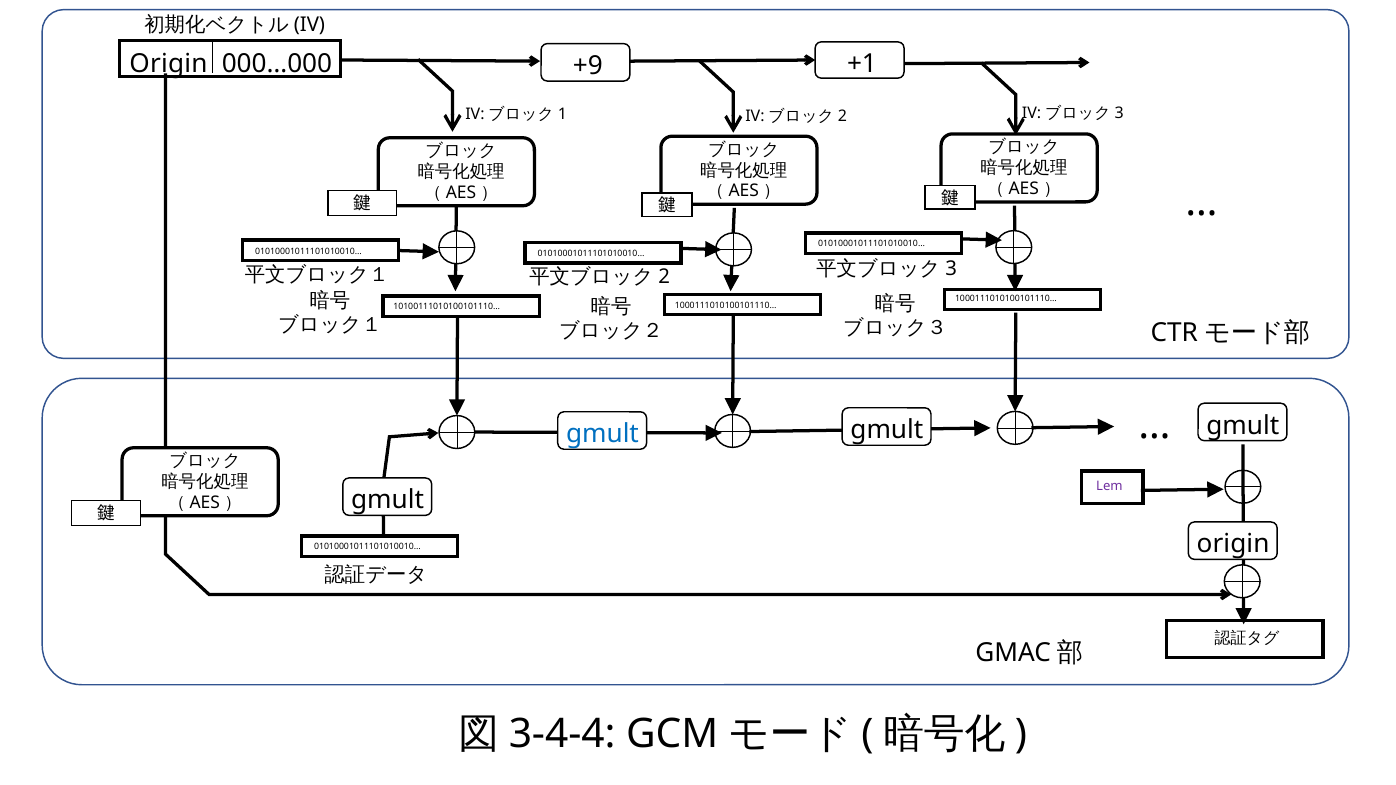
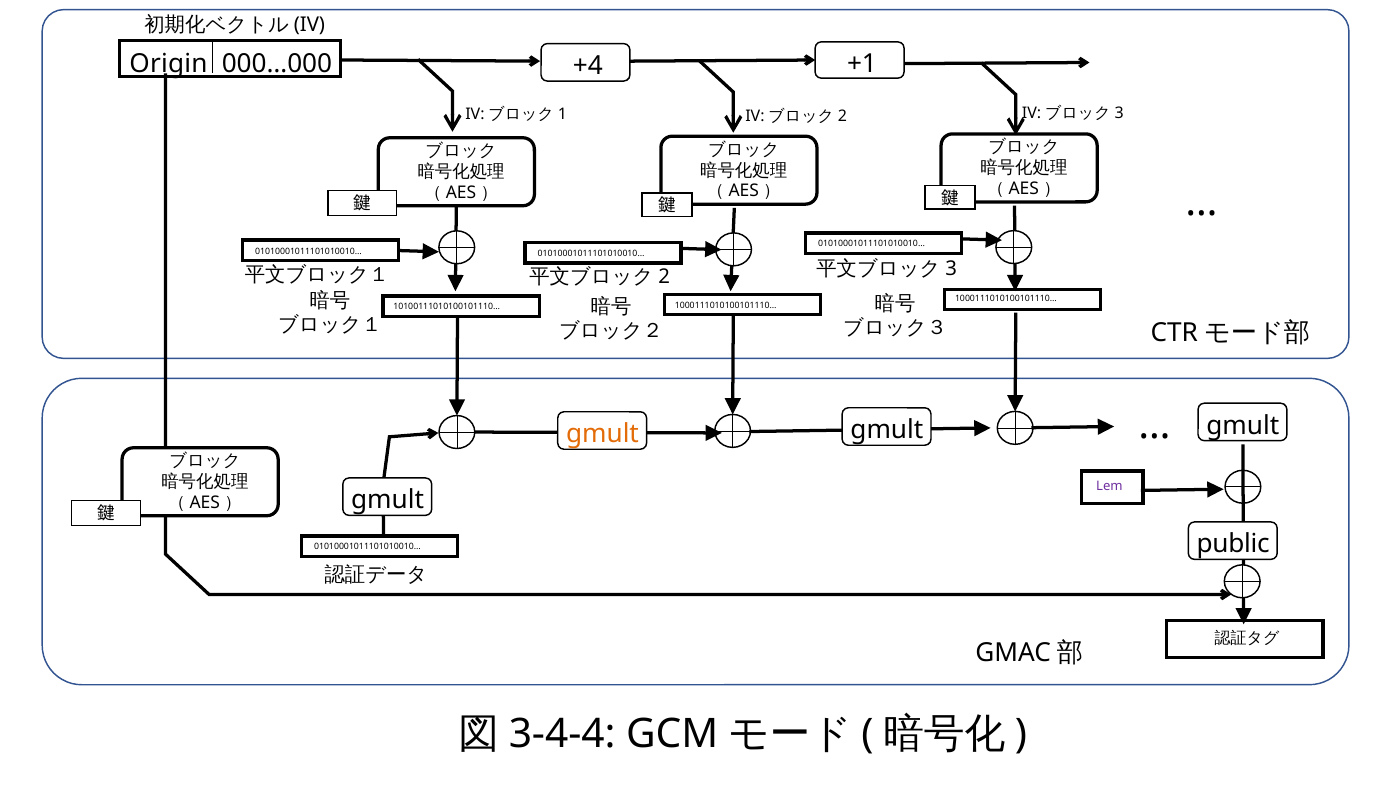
+9: +9 -> +4
gmult at (603, 434) colour: blue -> orange
origin at (1233, 544): origin -> public
